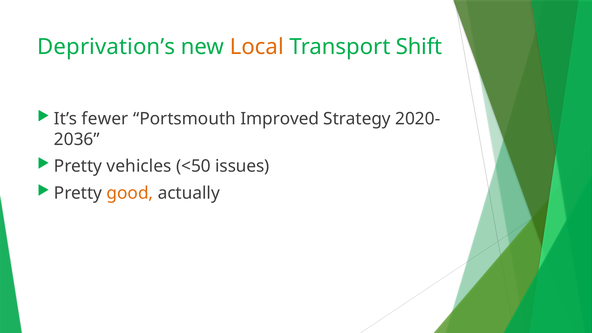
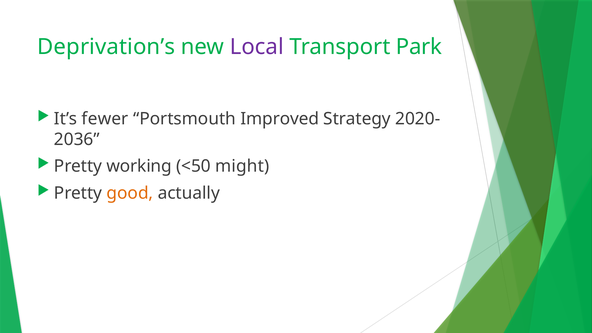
Local colour: orange -> purple
Shift: Shift -> Park
vehicles: vehicles -> working
issues: issues -> might
